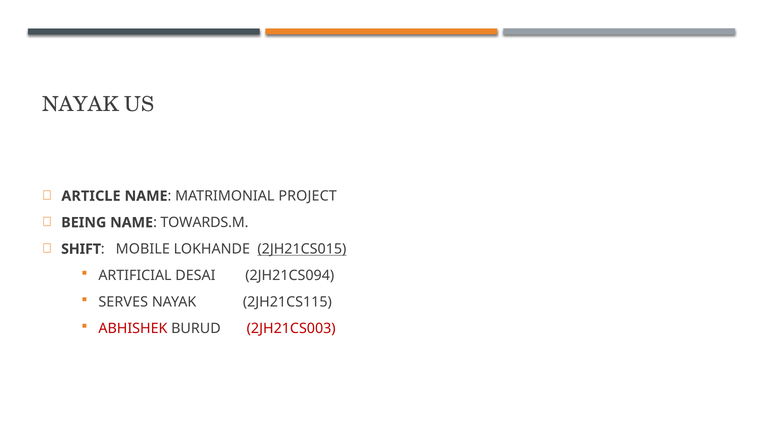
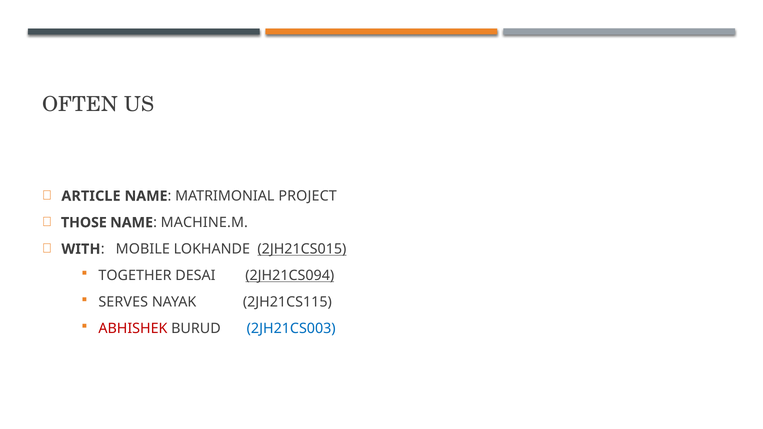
NAYAK at (80, 104): NAYAK -> OFTEN
BEING: BEING -> THOSE
TOWARDS.M: TOWARDS.M -> MACHINE.M
SHIFT: SHIFT -> WITH
ARTIFICIAL: ARTIFICIAL -> TOGETHER
2JH21CS094 underline: none -> present
2JH21CS003 colour: red -> blue
